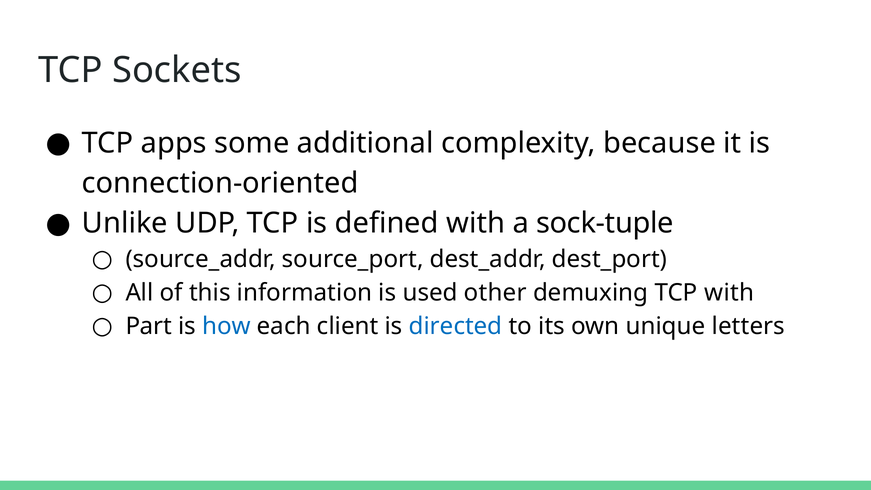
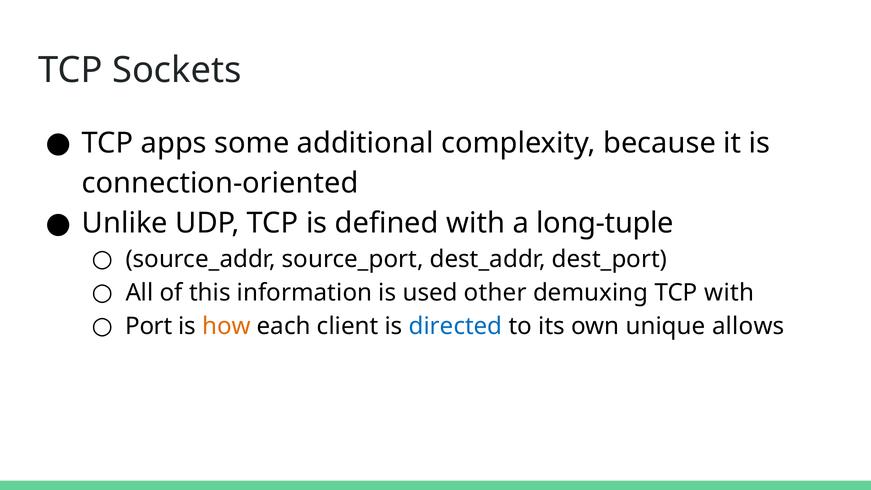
sock-tuple: sock-tuple -> long-tuple
Part: Part -> Port
how colour: blue -> orange
letters: letters -> allows
